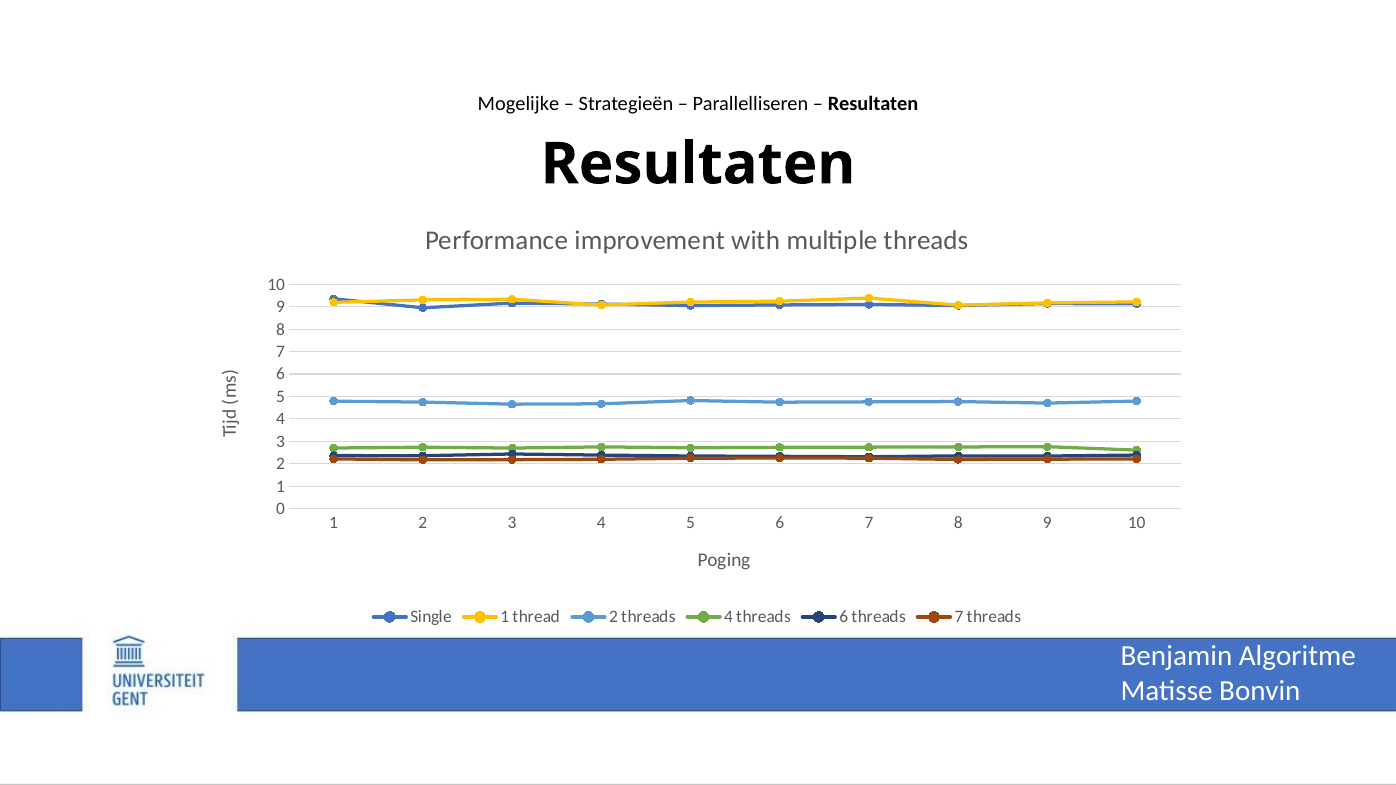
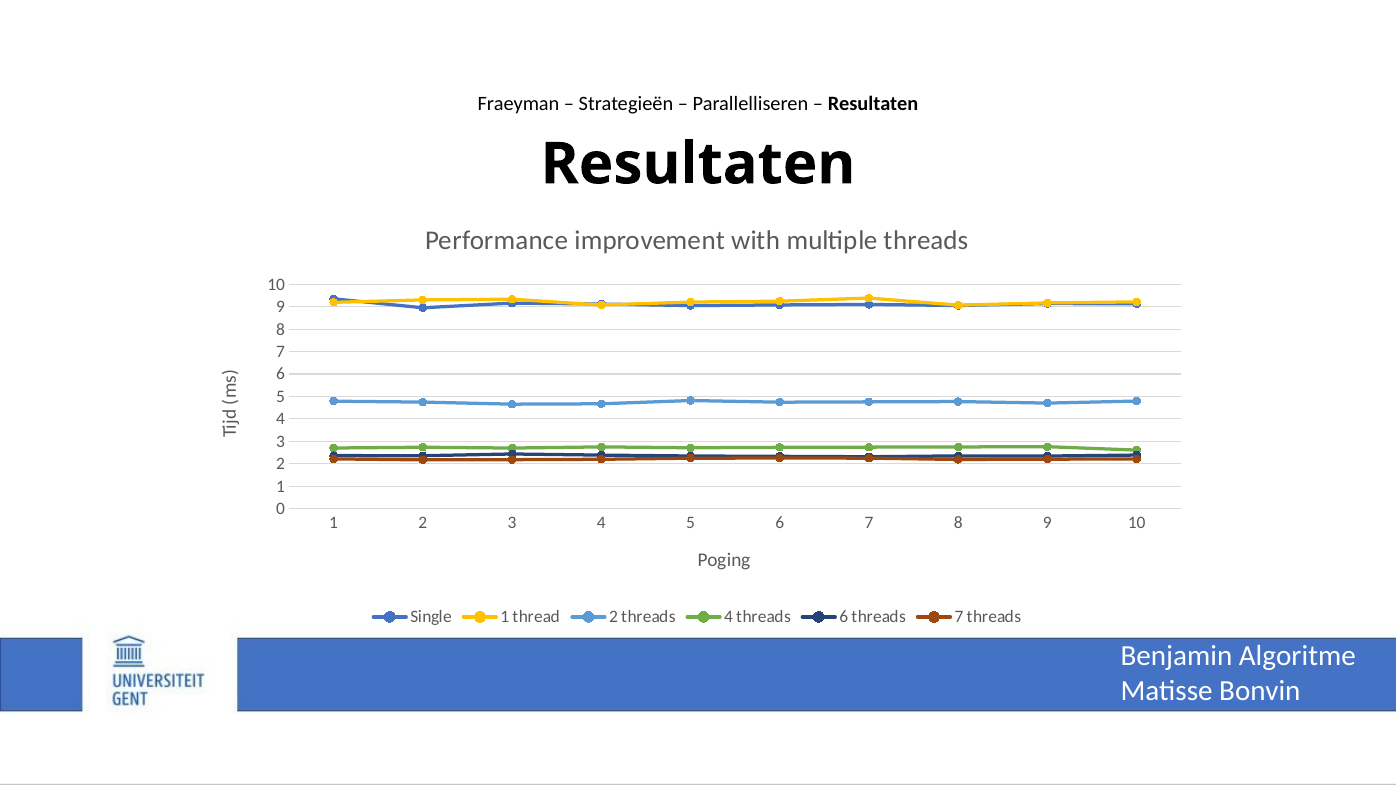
Mogelijke: Mogelijke -> Fraeyman
